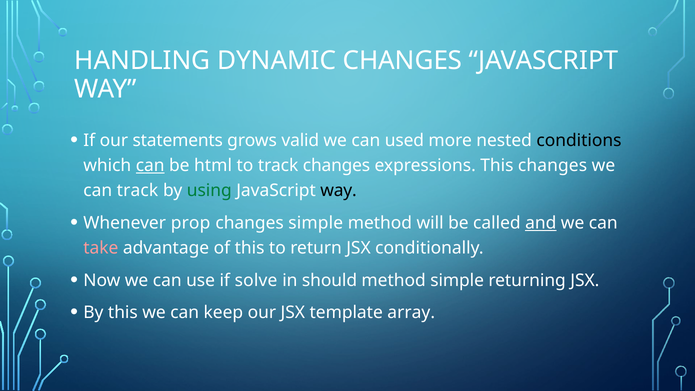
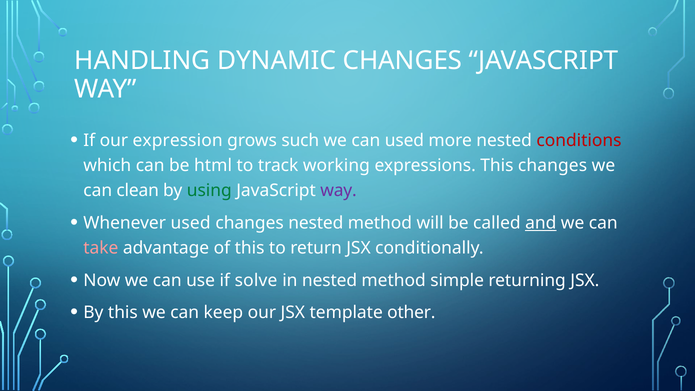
statements: statements -> expression
valid: valid -> such
conditions colour: black -> red
can at (150, 166) underline: present -> none
track changes: changes -> working
can track: track -> clean
way at (338, 191) colour: black -> purple
Whenever prop: prop -> used
changes simple: simple -> nested
in should: should -> nested
array: array -> other
